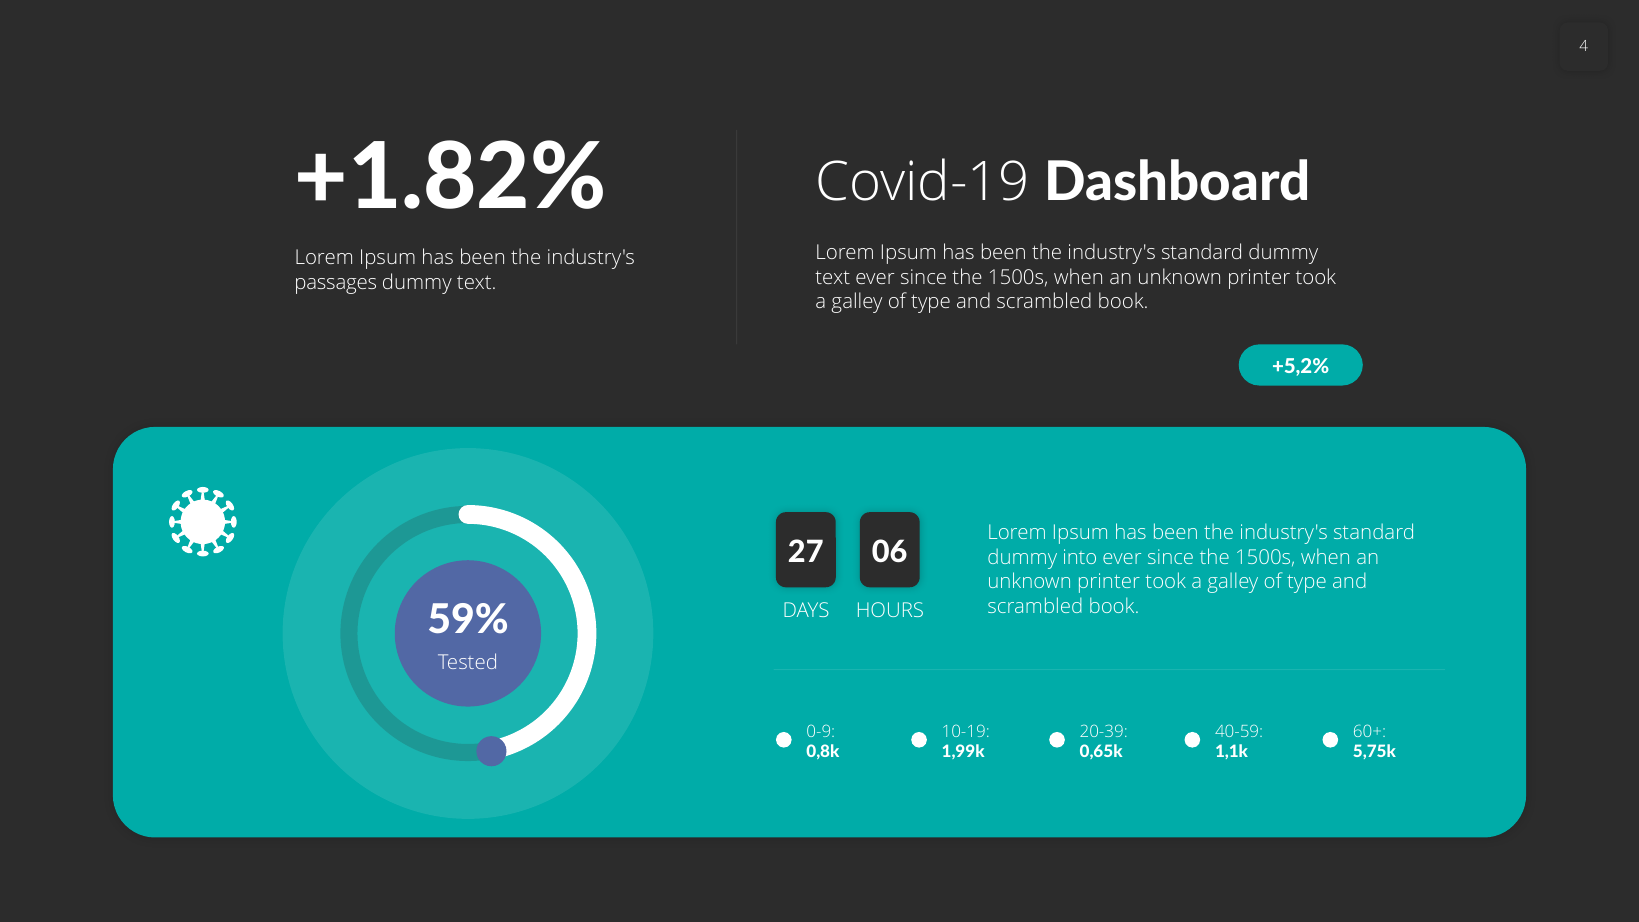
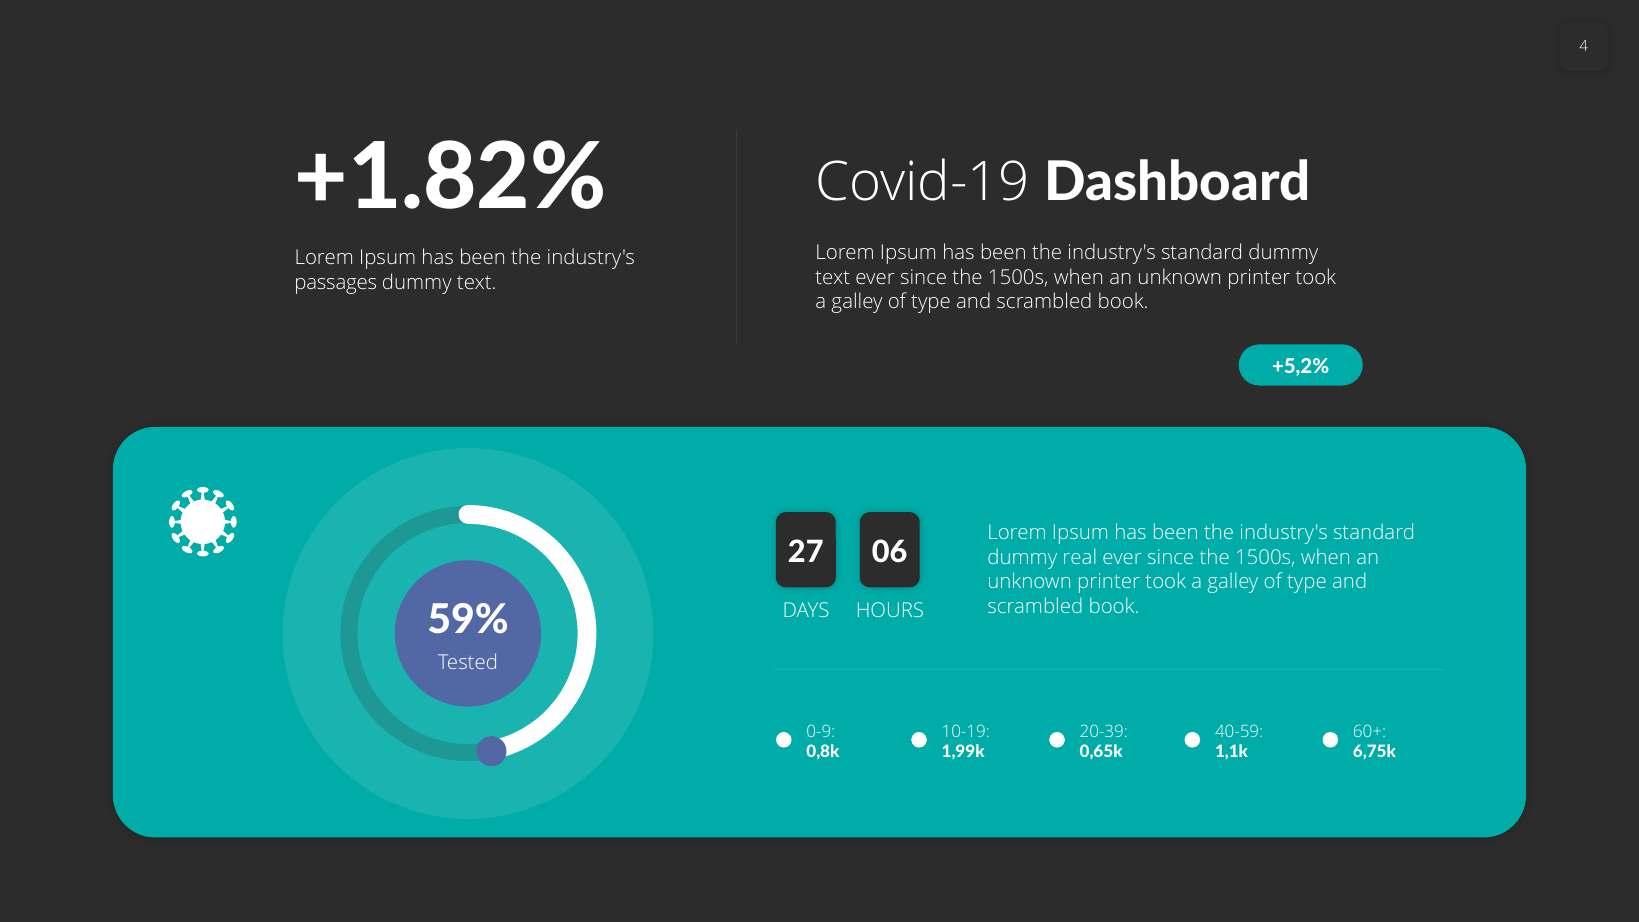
into: into -> real
5,75k: 5,75k -> 6,75k
